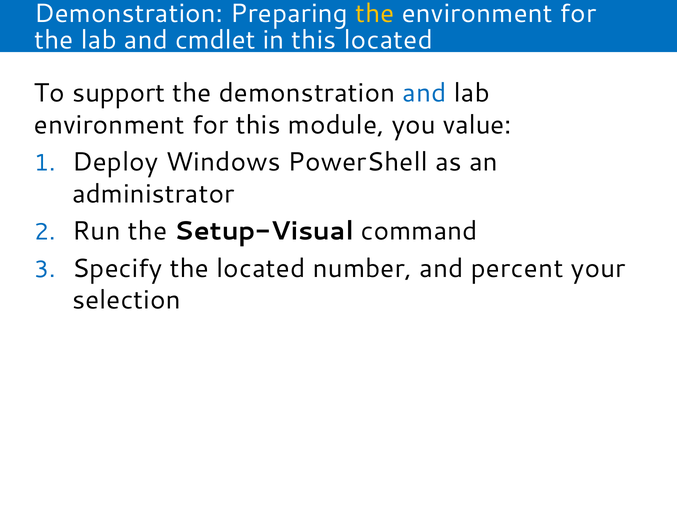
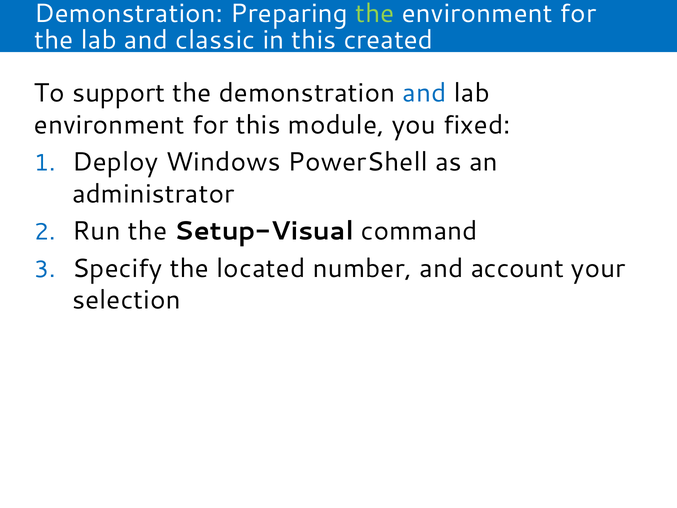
the at (375, 13) colour: yellow -> light green
cmdlet: cmdlet -> classic
this located: located -> created
value: value -> fixed
percent: percent -> account
